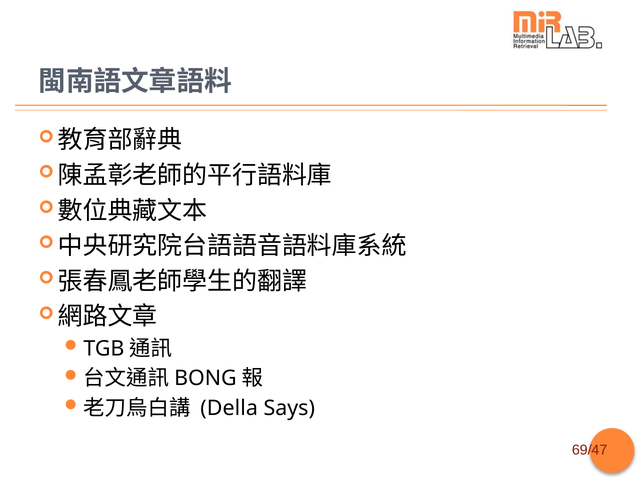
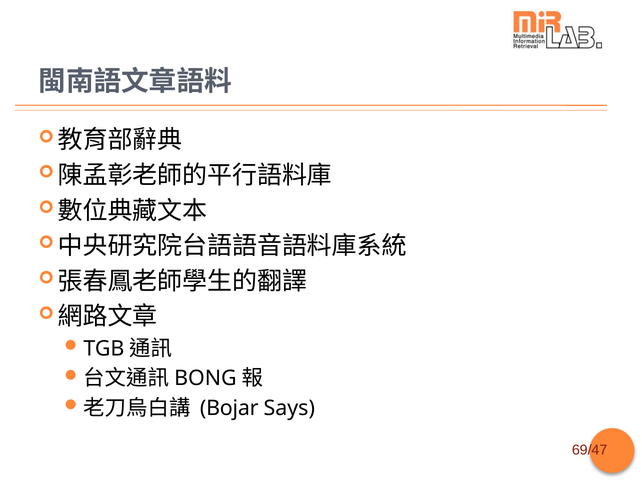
Della: Della -> Bojar
